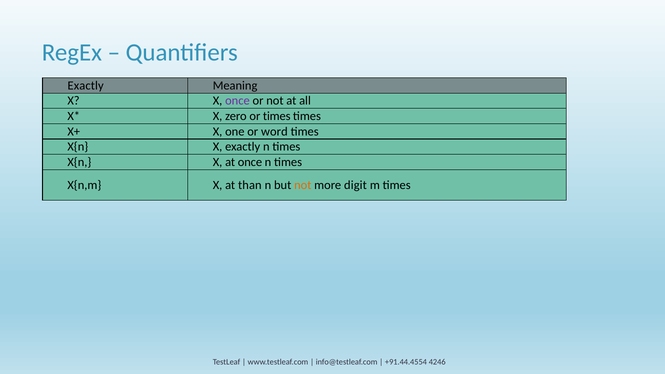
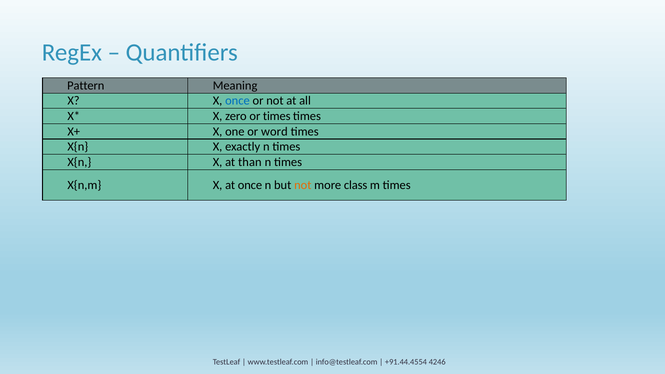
Exactly at (86, 86): Exactly -> Pattern
once at (237, 101) colour: purple -> blue
at once: once -> than
at than: than -> once
digit: digit -> class
